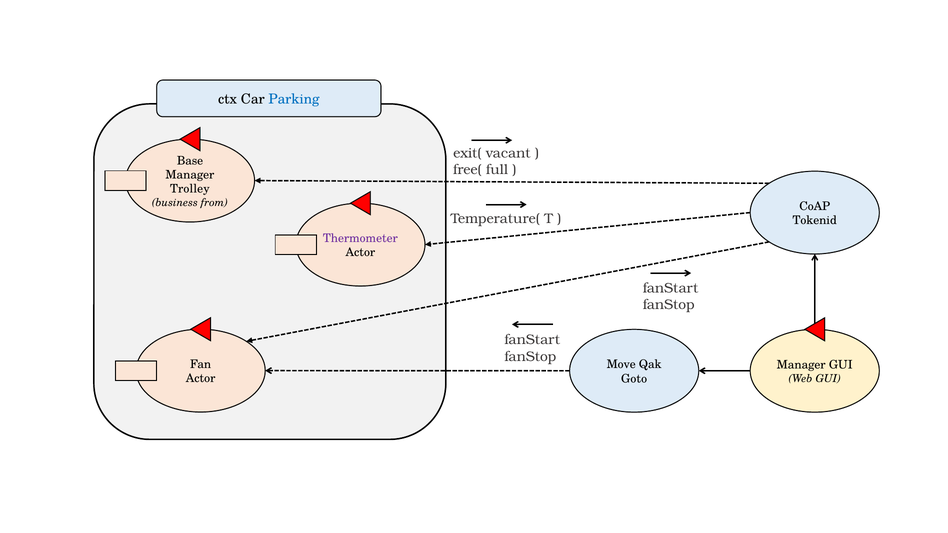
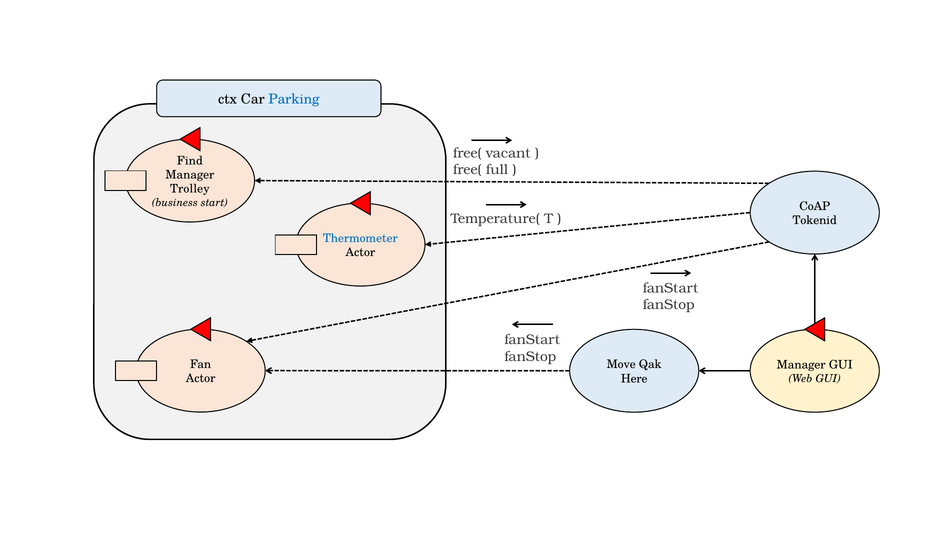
exit( at (467, 153): exit( -> free(
Base: Base -> Find
from: from -> start
Thermometer colour: purple -> blue
Goto: Goto -> Here
